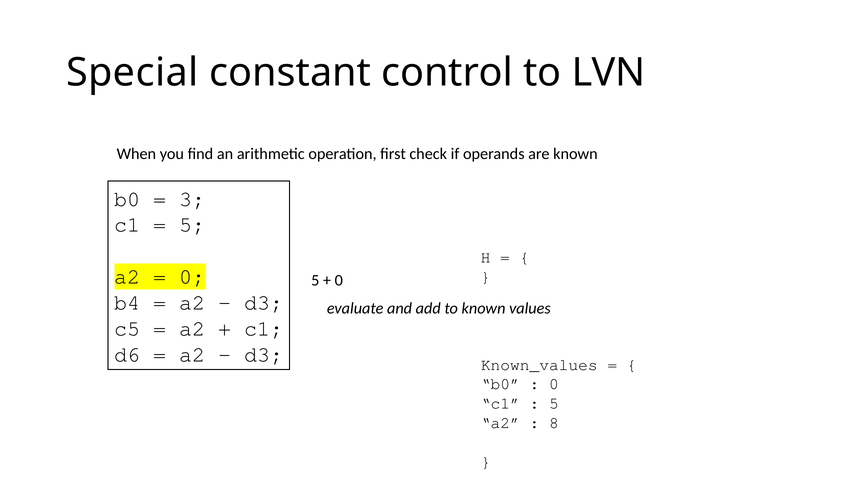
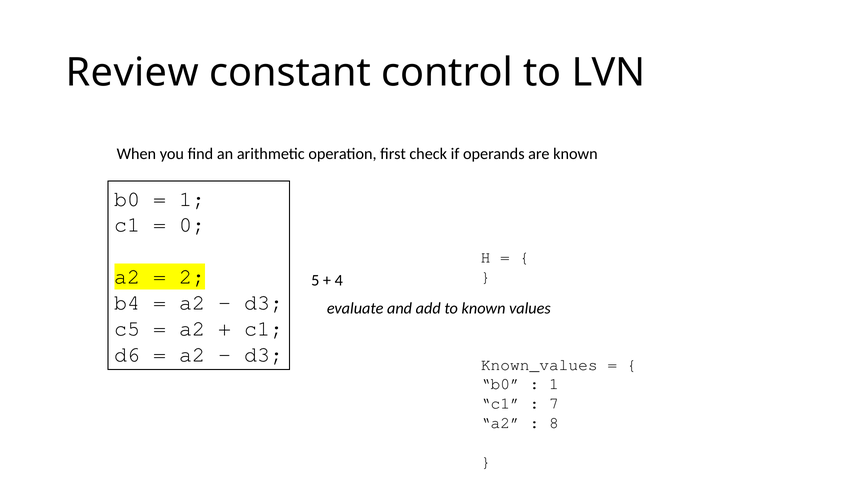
Special: Special -> Review
3 at (192, 199): 3 -> 1
5 at (192, 225): 5 -> 0
0 at (192, 277): 0 -> 2
0 at (339, 280): 0 -> 4
0 at (554, 384): 0 -> 1
5 at (554, 403): 5 -> 7
